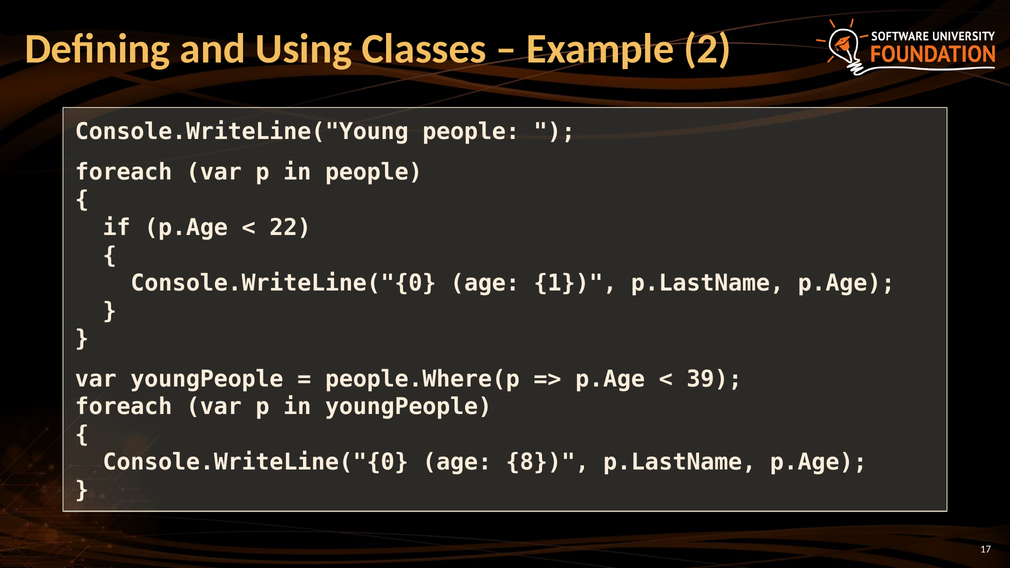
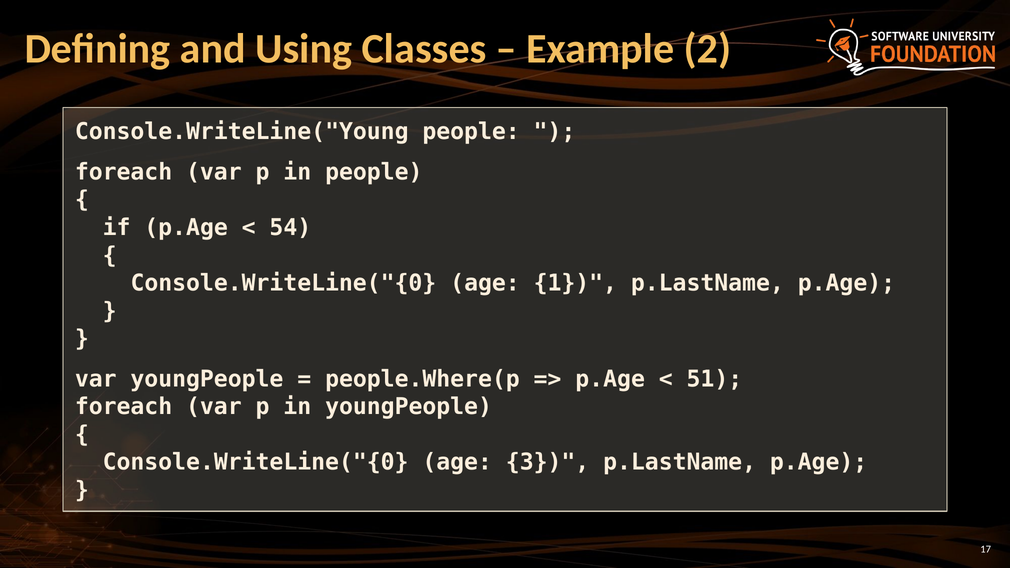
22: 22 -> 54
39: 39 -> 51
8: 8 -> 3
